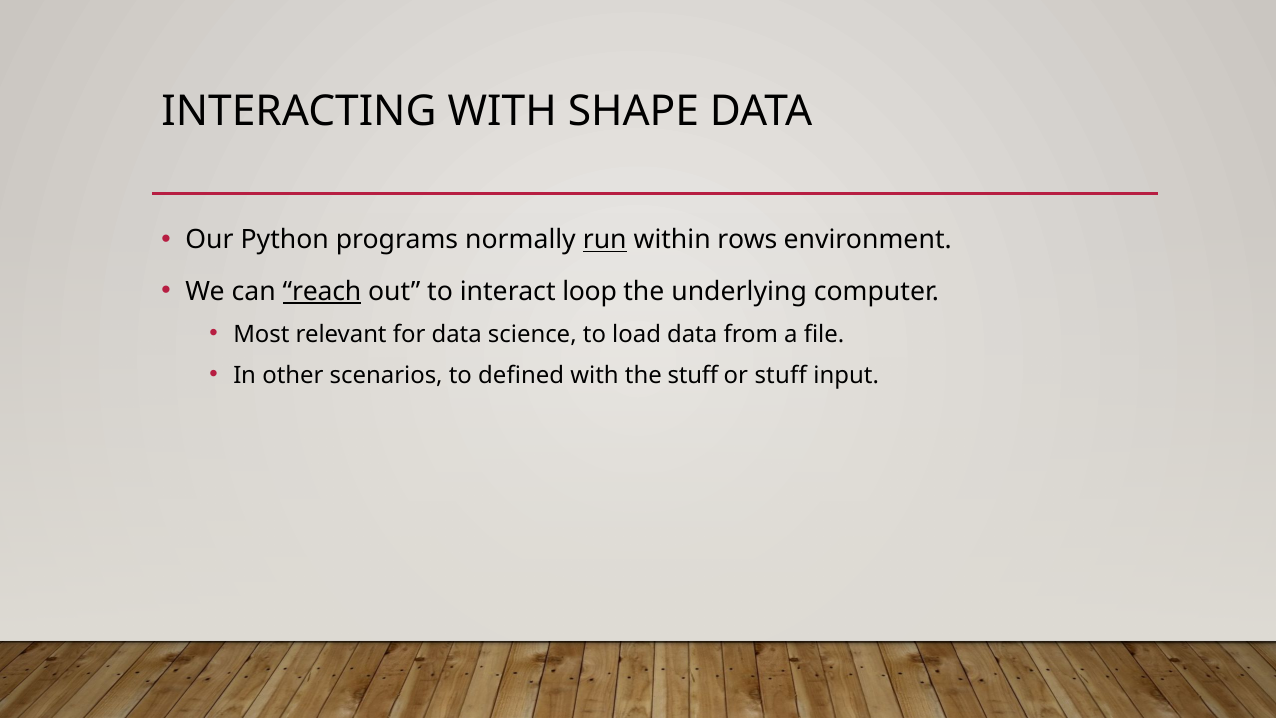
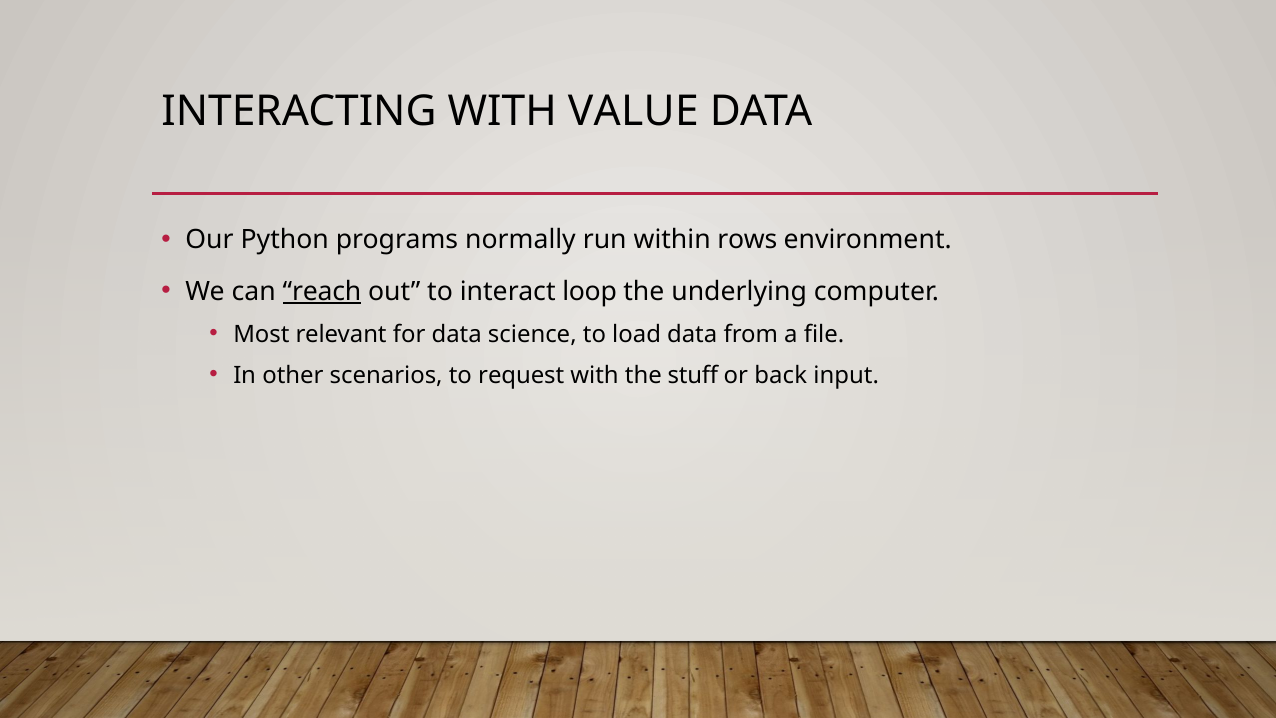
SHAPE: SHAPE -> VALUE
run underline: present -> none
defined: defined -> request
or stuff: stuff -> back
